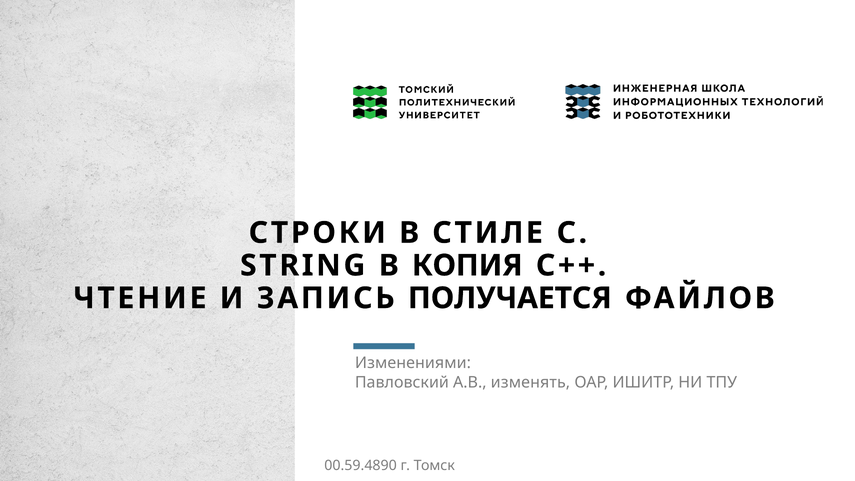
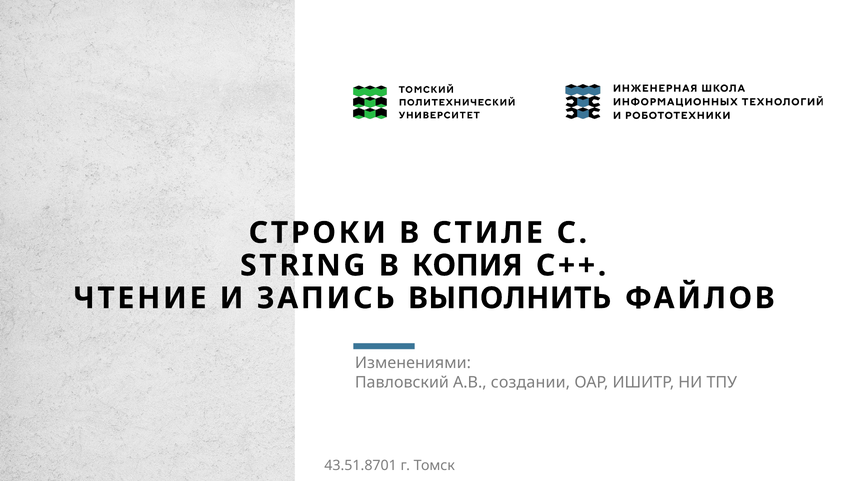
ПОЛУЧАЕТСЯ: ПОЛУЧАЕТСЯ -> ВЫПОЛНИТЬ
изменять: изменять -> создании
00.59.4890: 00.59.4890 -> 43.51.8701
